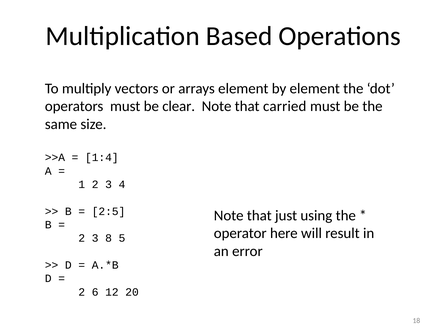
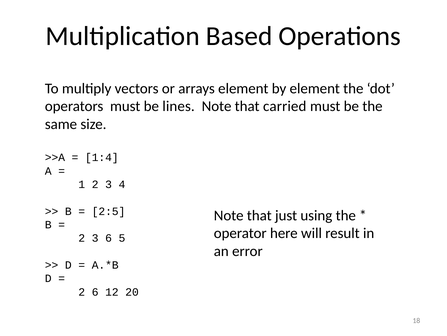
clear: clear -> lines
3 8: 8 -> 6
